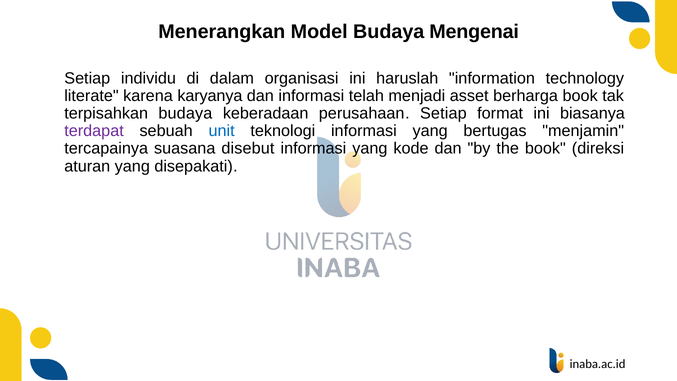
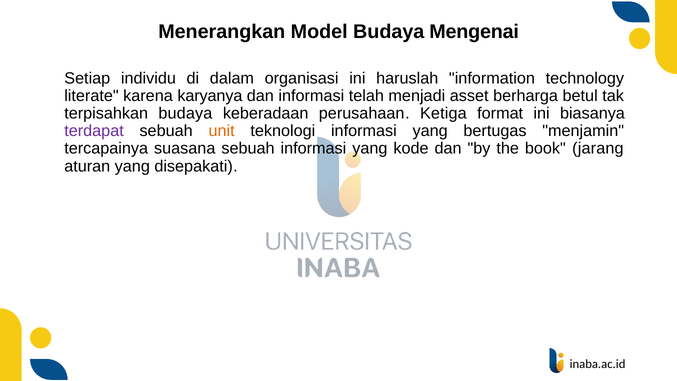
berharga book: book -> betul
perusahaan Setiap: Setiap -> Ketiga
unit colour: blue -> orange
suasana disebut: disebut -> sebuah
direksi: direksi -> jarang
